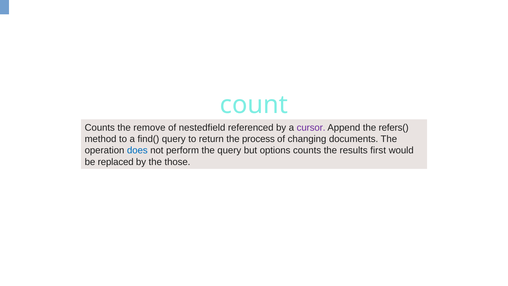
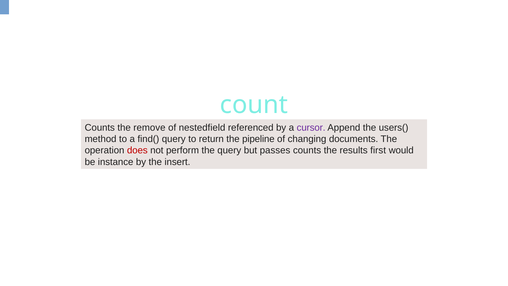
refers(: refers( -> users(
process: process -> pipeline
does colour: blue -> red
options: options -> passes
replaced: replaced -> instance
those: those -> insert
